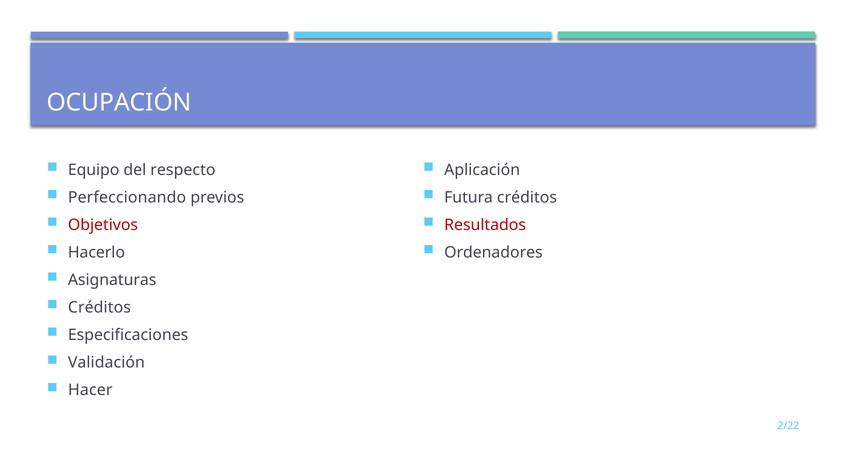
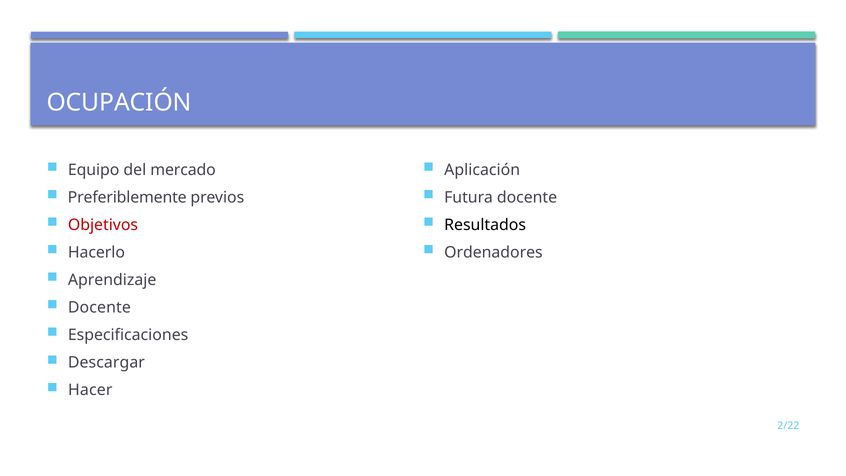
respecto: respecto -> mercado
Perfeccionando: Perfeccionando -> Preferiblemente
Futura créditos: créditos -> docente
Resultados colour: red -> black
Asignaturas: Asignaturas -> Aprendizaje
Créditos at (99, 308): Créditos -> Docente
Validación: Validación -> Descargar
